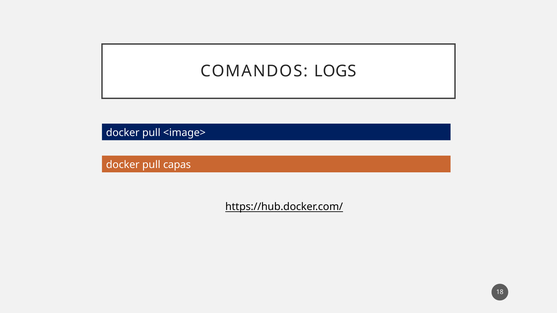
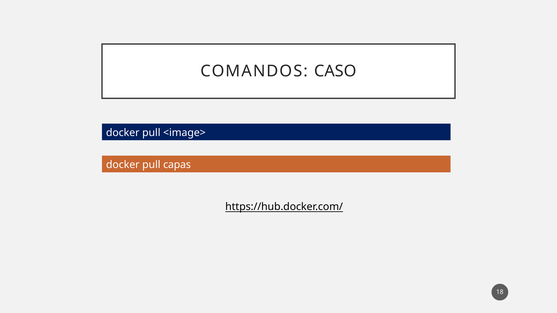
LOGS: LOGS -> CASO
